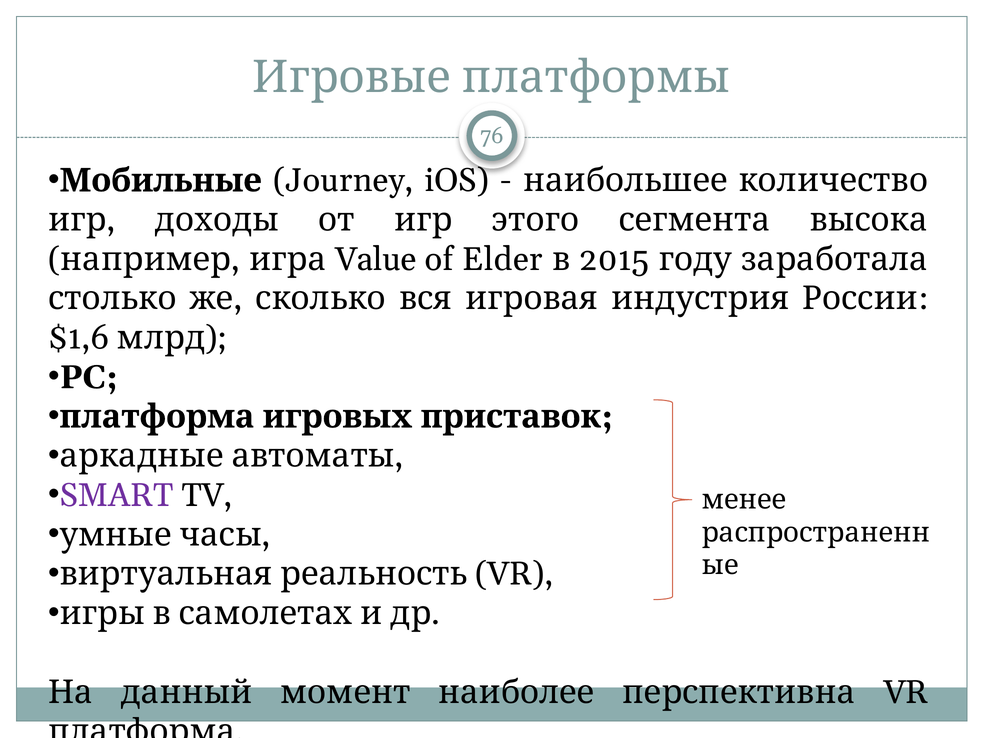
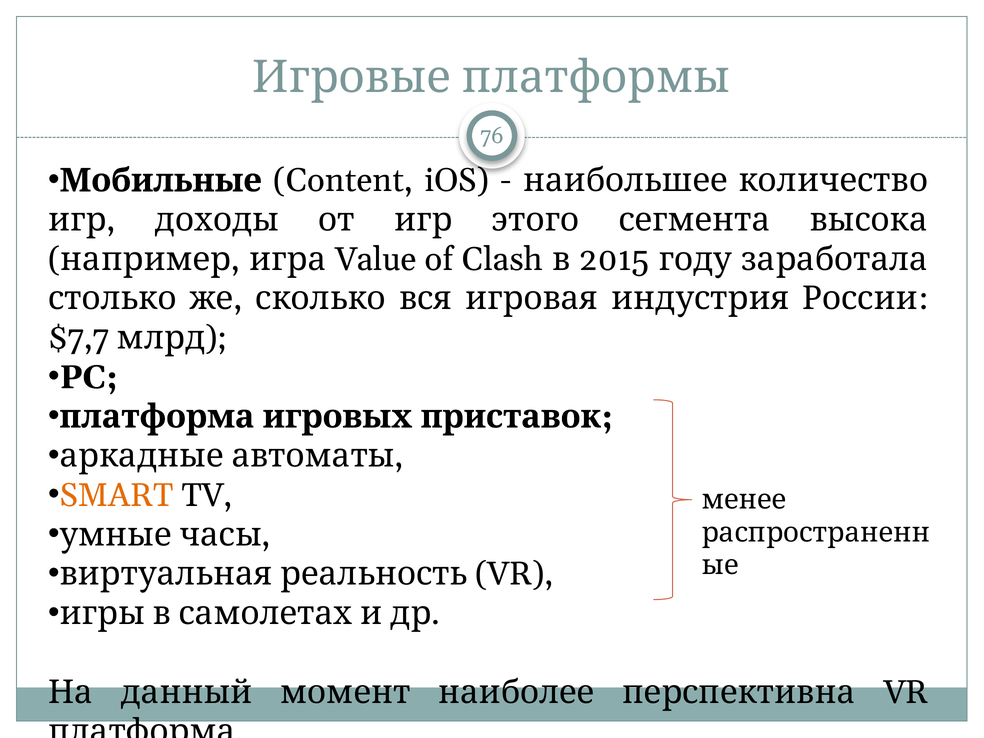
Journey: Journey -> Content
Elder: Elder -> Clash
$1,6: $1,6 -> $7,7
SMART colour: purple -> orange
